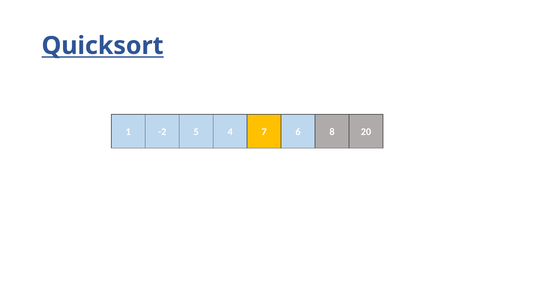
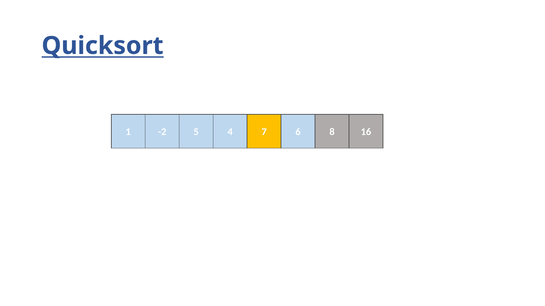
20: 20 -> 16
